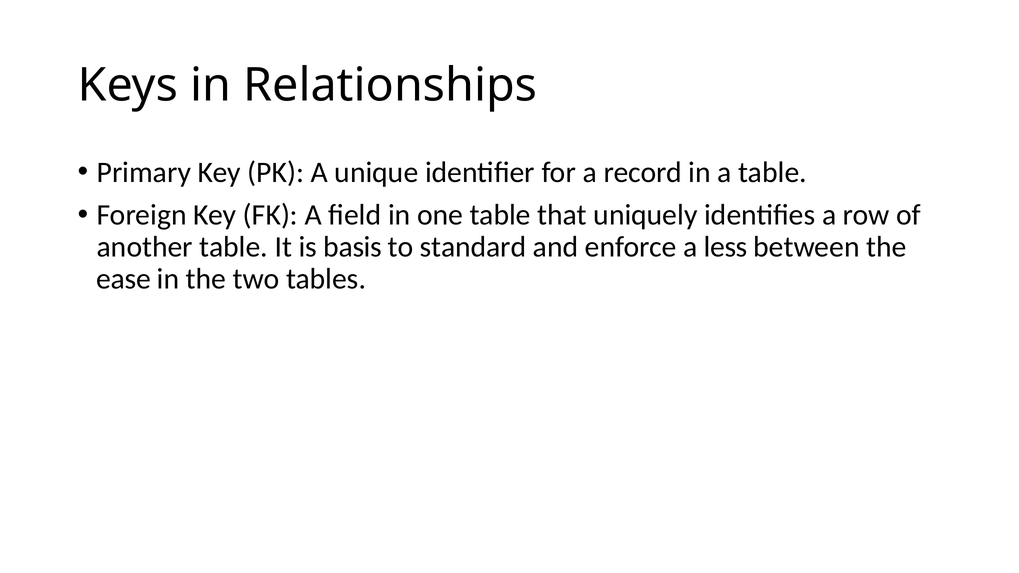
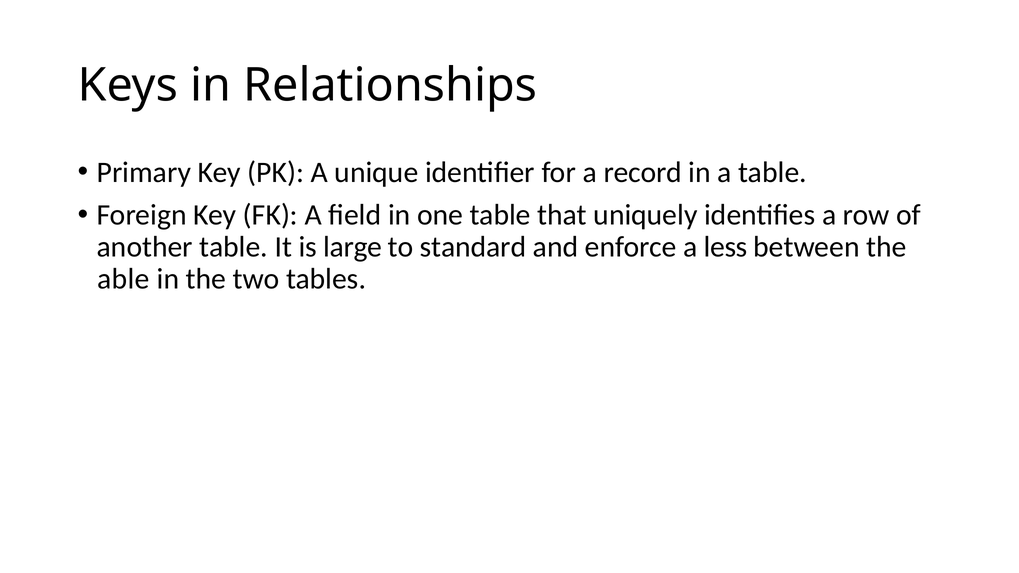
basis: basis -> large
ease: ease -> able
